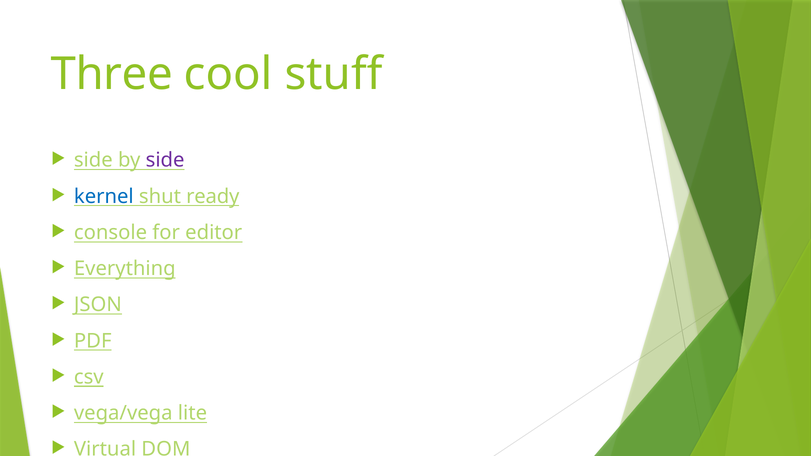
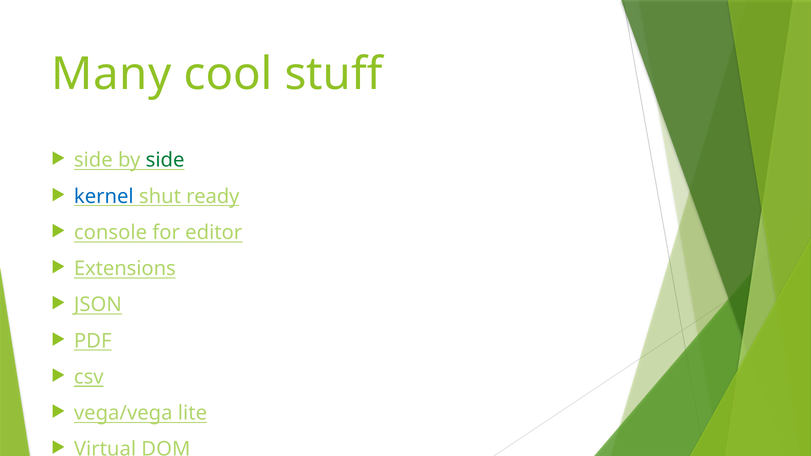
Three: Three -> Many
side at (165, 160) colour: purple -> green
Everything: Everything -> Extensions
